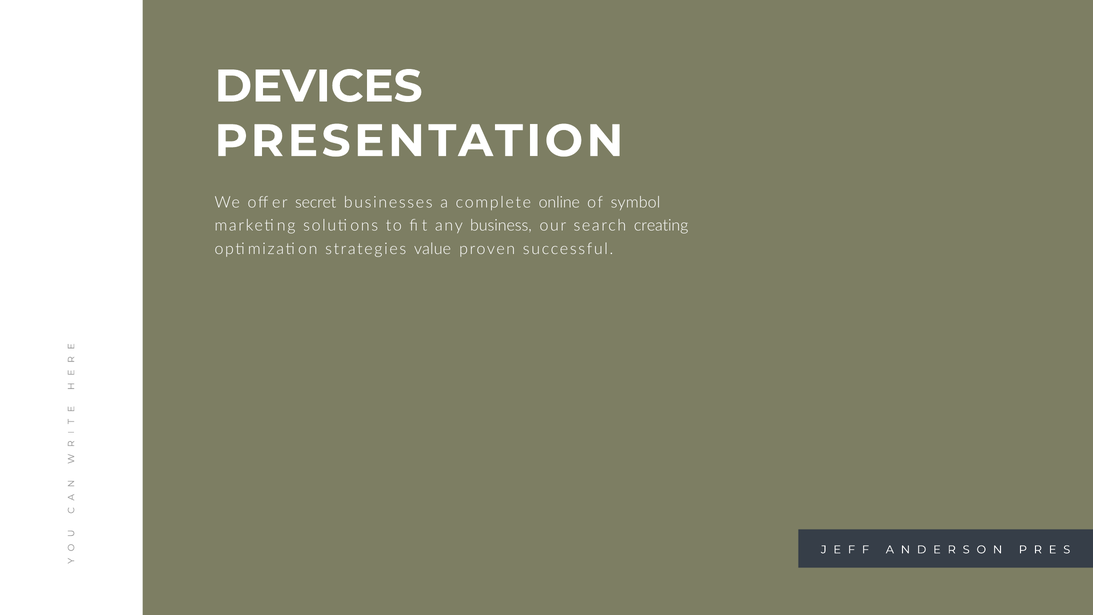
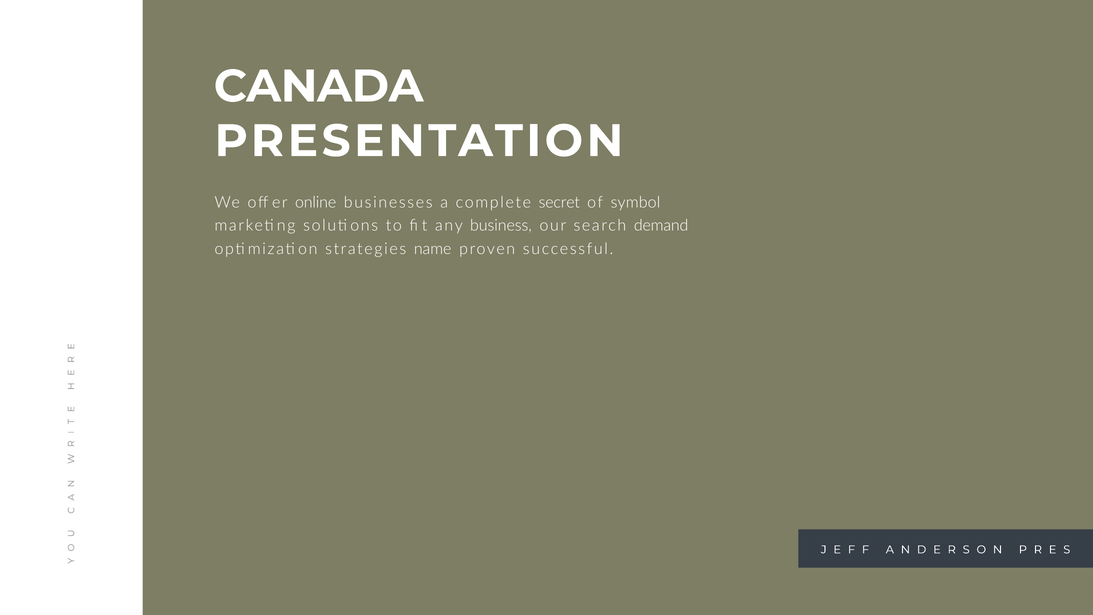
DEVICES: DEVICES -> CANADA
secret: secret -> online
online: online -> secret
creating: creating -> demand
value: value -> name
